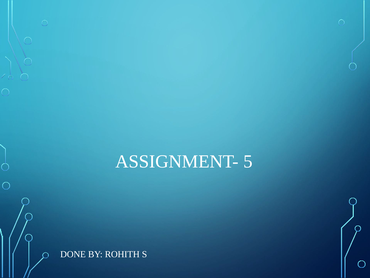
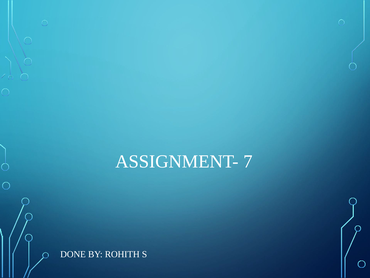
5: 5 -> 7
